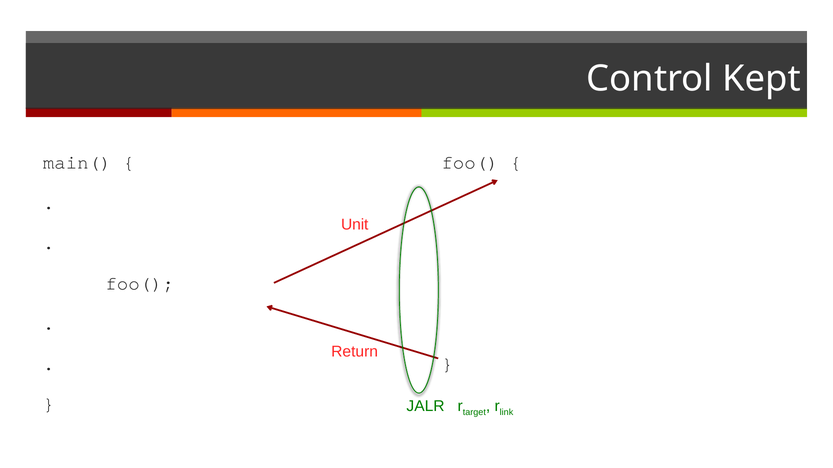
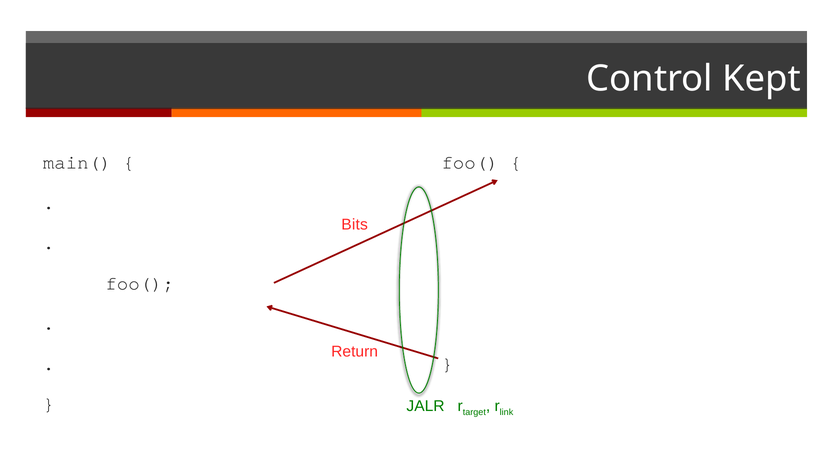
Unit: Unit -> Bits
